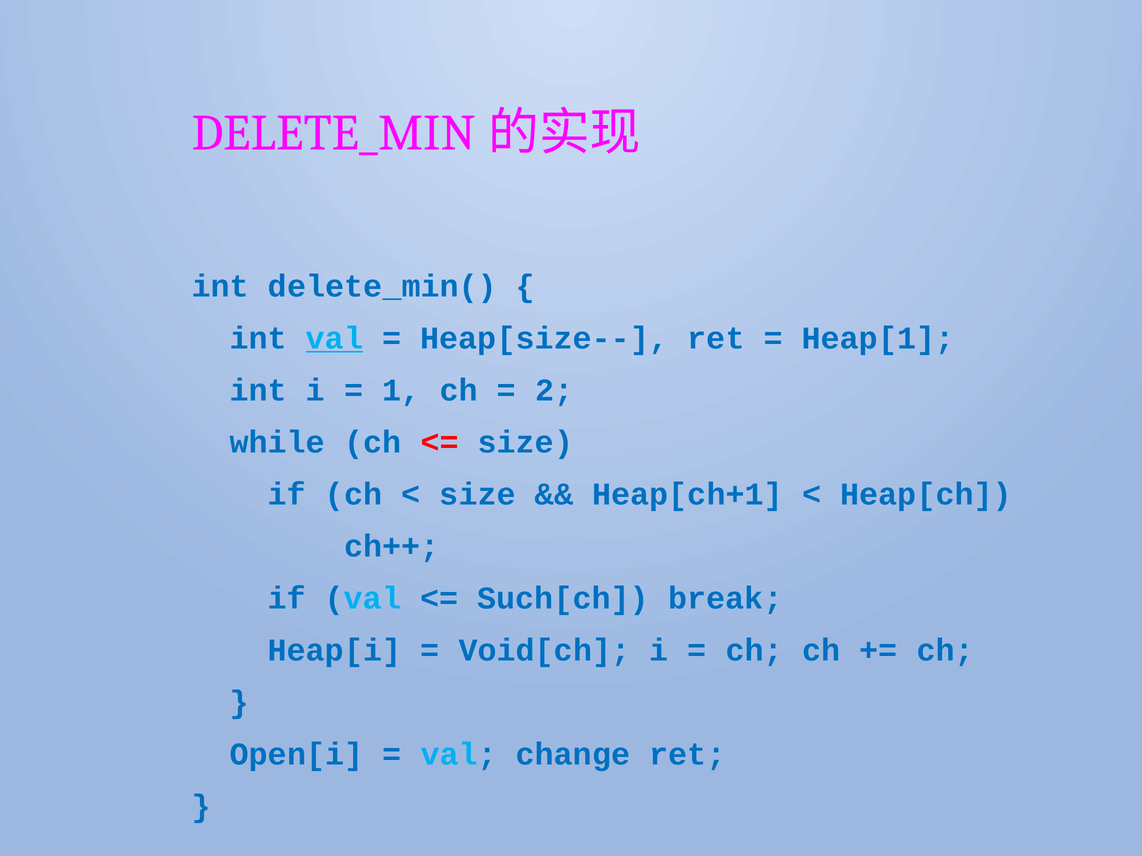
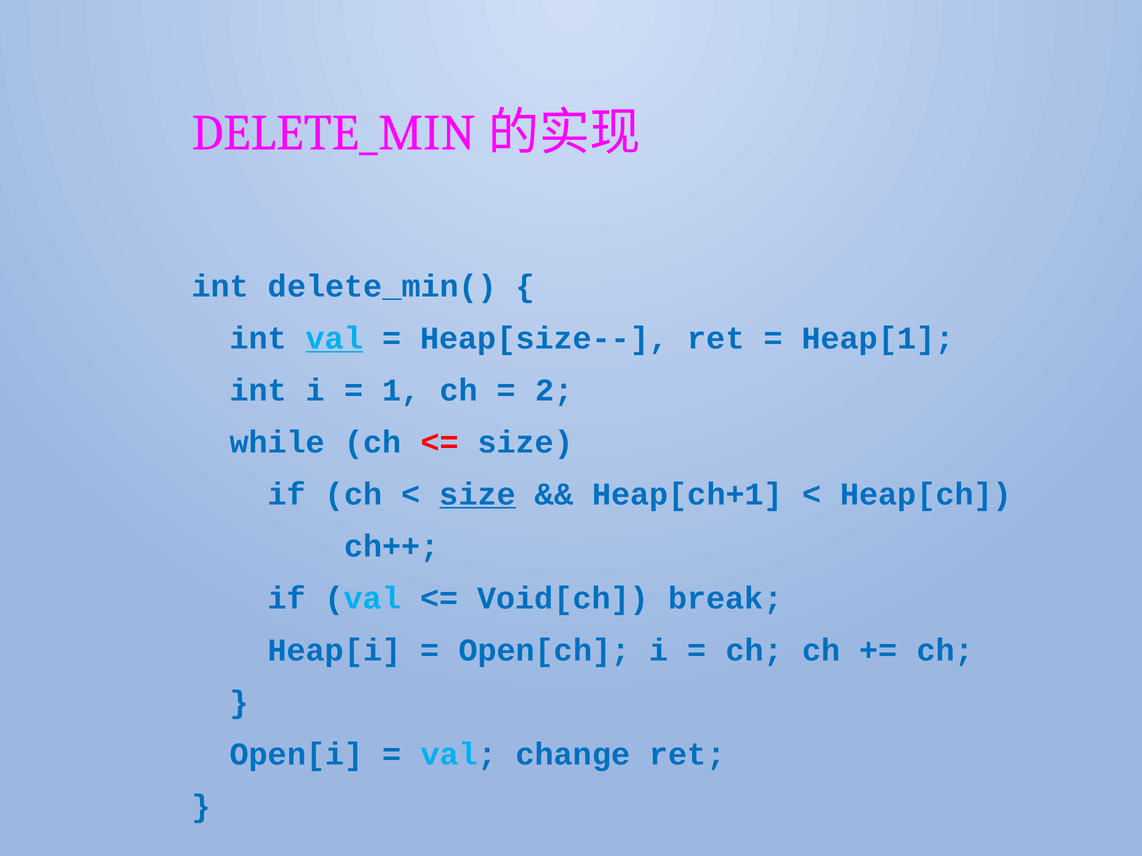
size at (478, 494) underline: none -> present
Such[ch: Such[ch -> Void[ch
Void[ch: Void[ch -> Open[ch
